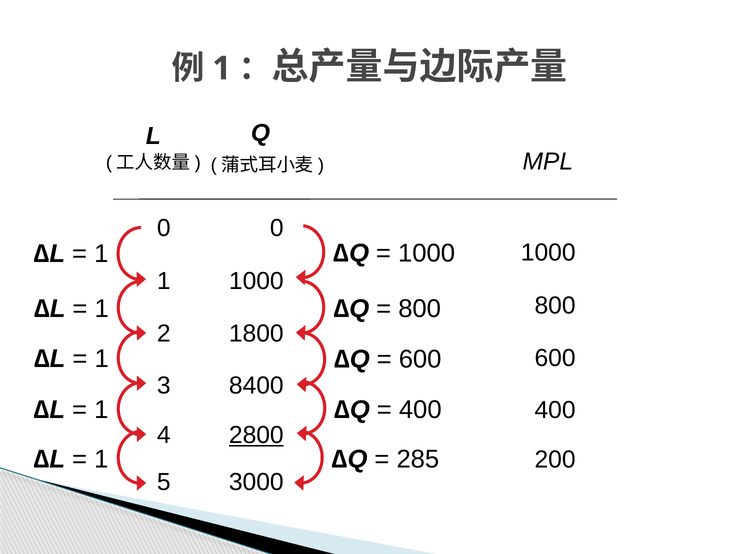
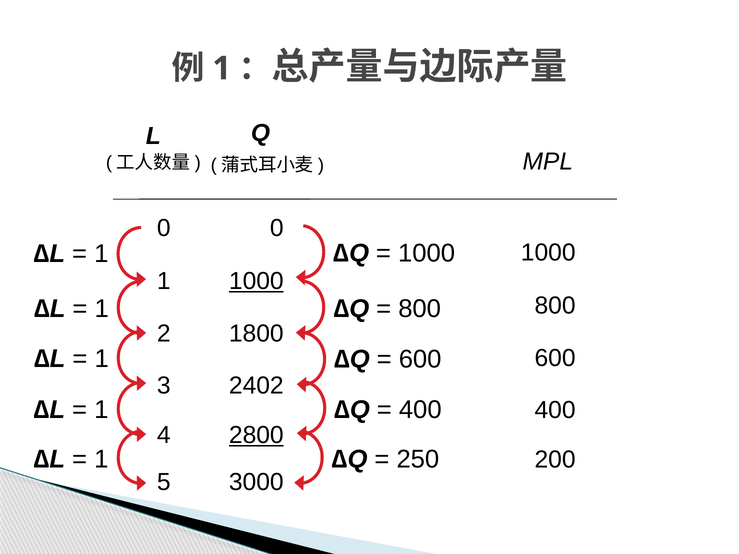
1000 at (256, 281) underline: none -> present
8400: 8400 -> 2402
285: 285 -> 250
